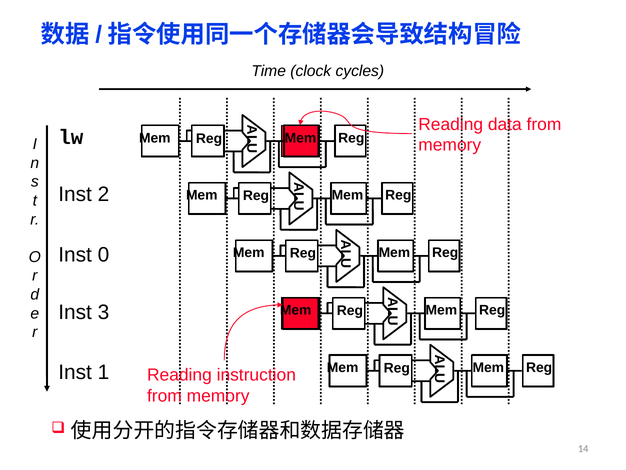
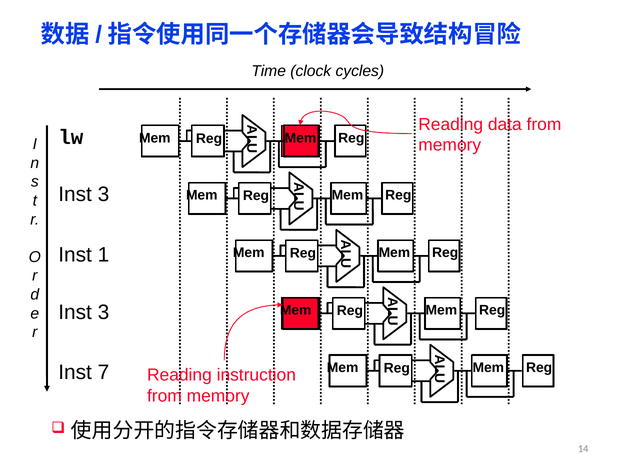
2 at (103, 194): 2 -> 3
0: 0 -> 1
1: 1 -> 7
